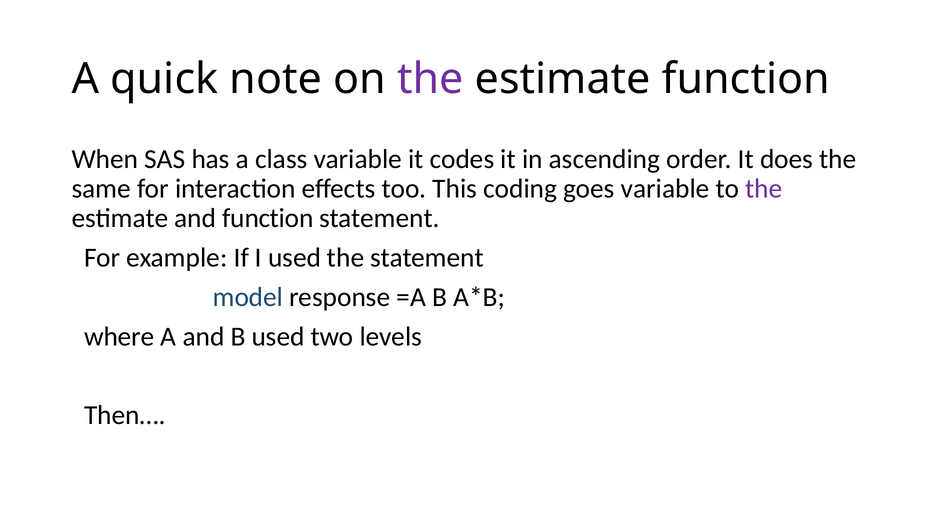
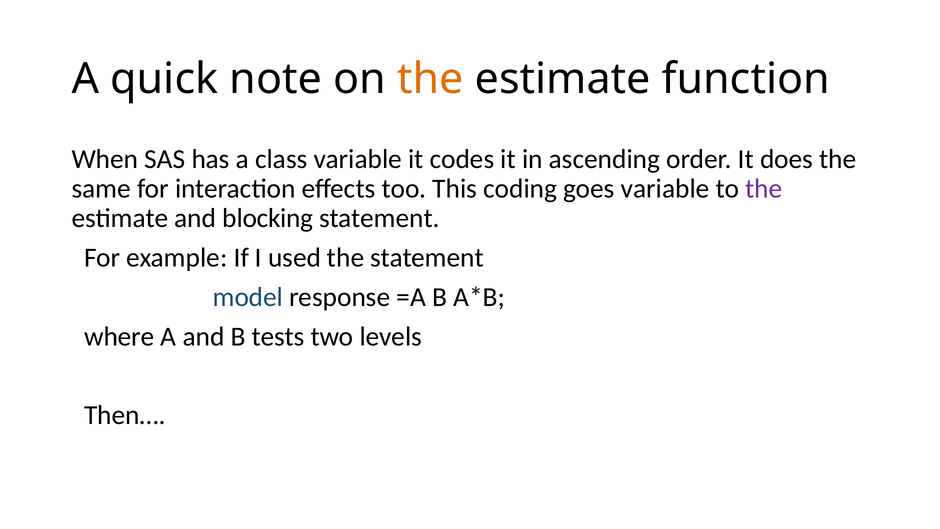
the at (430, 79) colour: purple -> orange
and function: function -> blocking
B used: used -> tests
